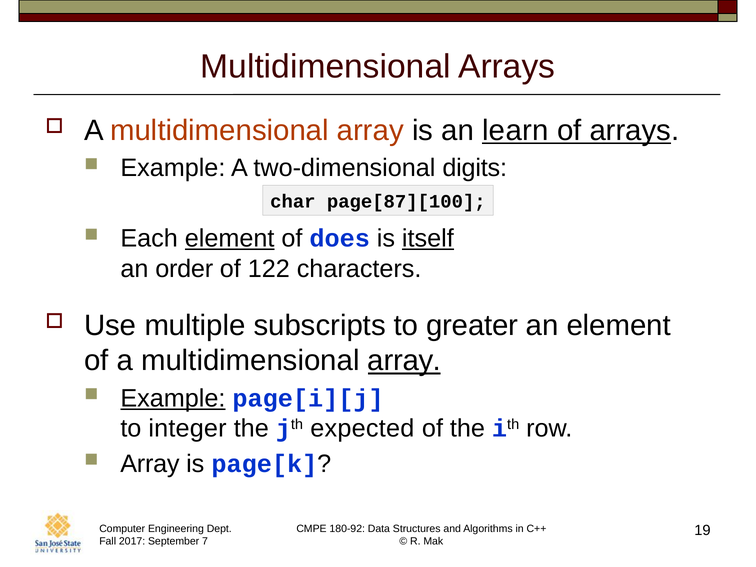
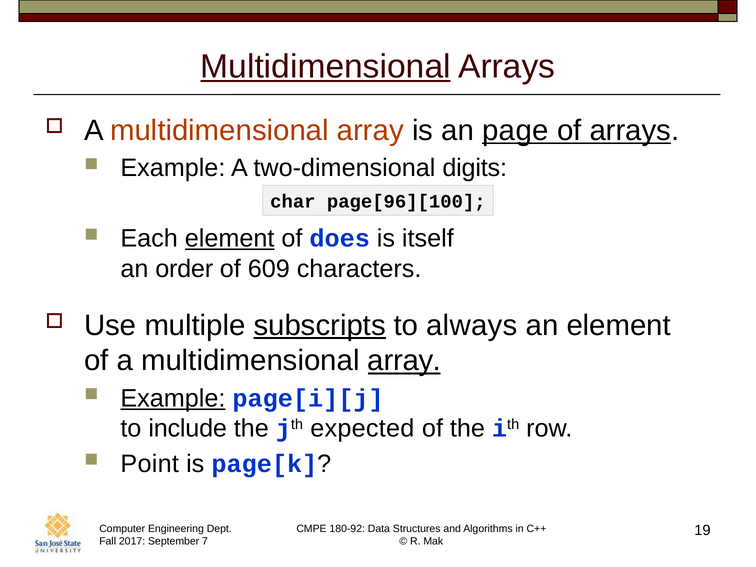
Multidimensional at (326, 67) underline: none -> present
learn: learn -> page
page[87][100: page[87][100 -> page[96][100
itself underline: present -> none
122: 122 -> 609
subscripts underline: none -> present
greater: greater -> always
integer: integer -> include
Array at (150, 464): Array -> Point
